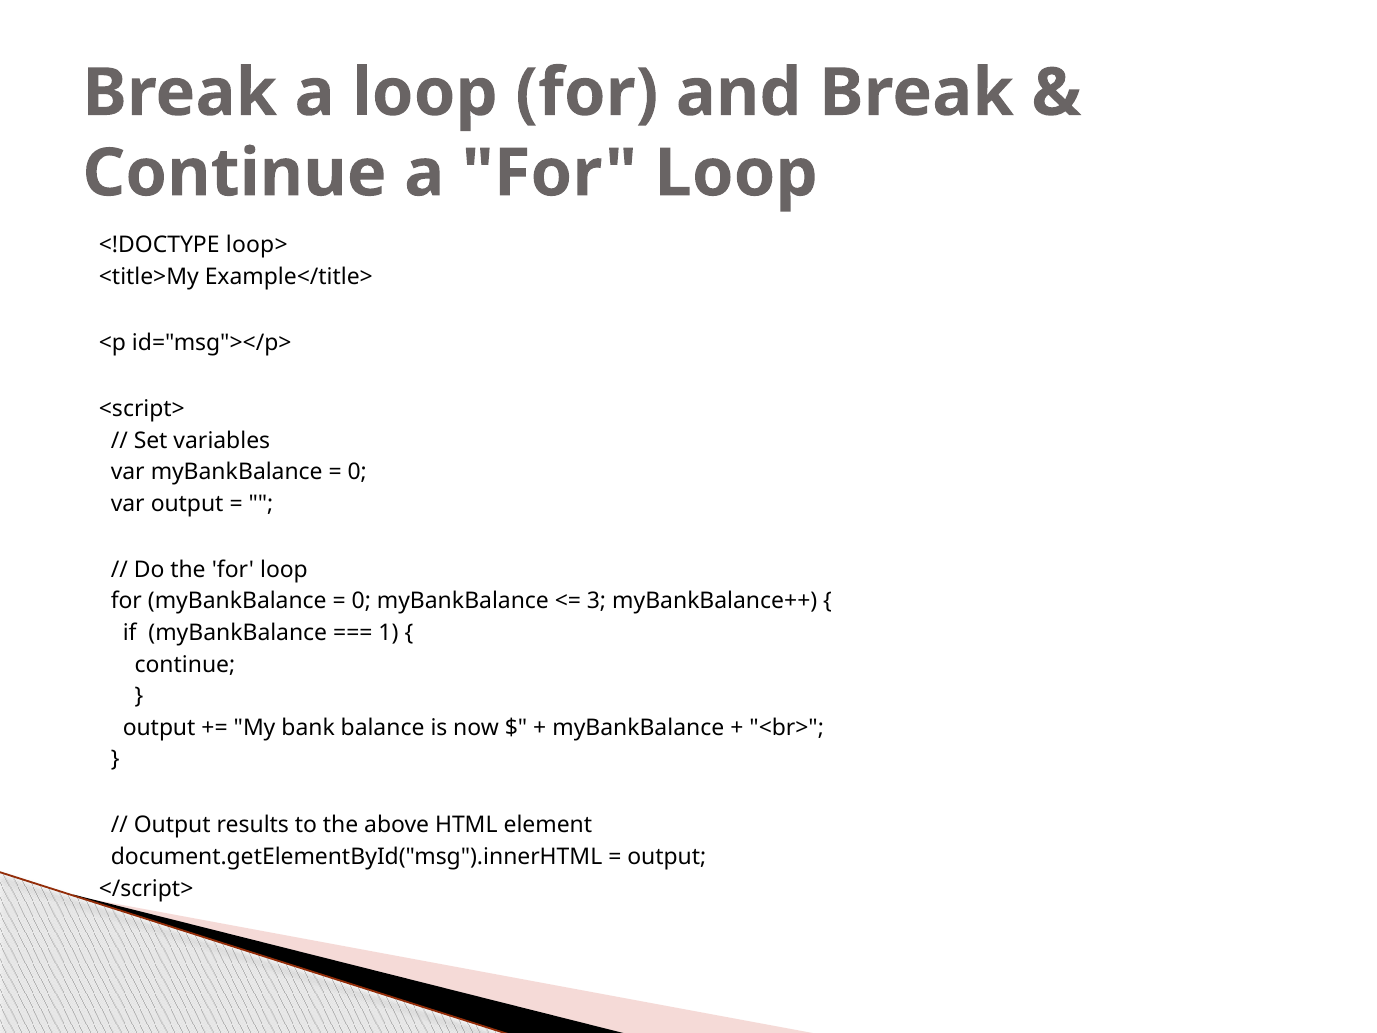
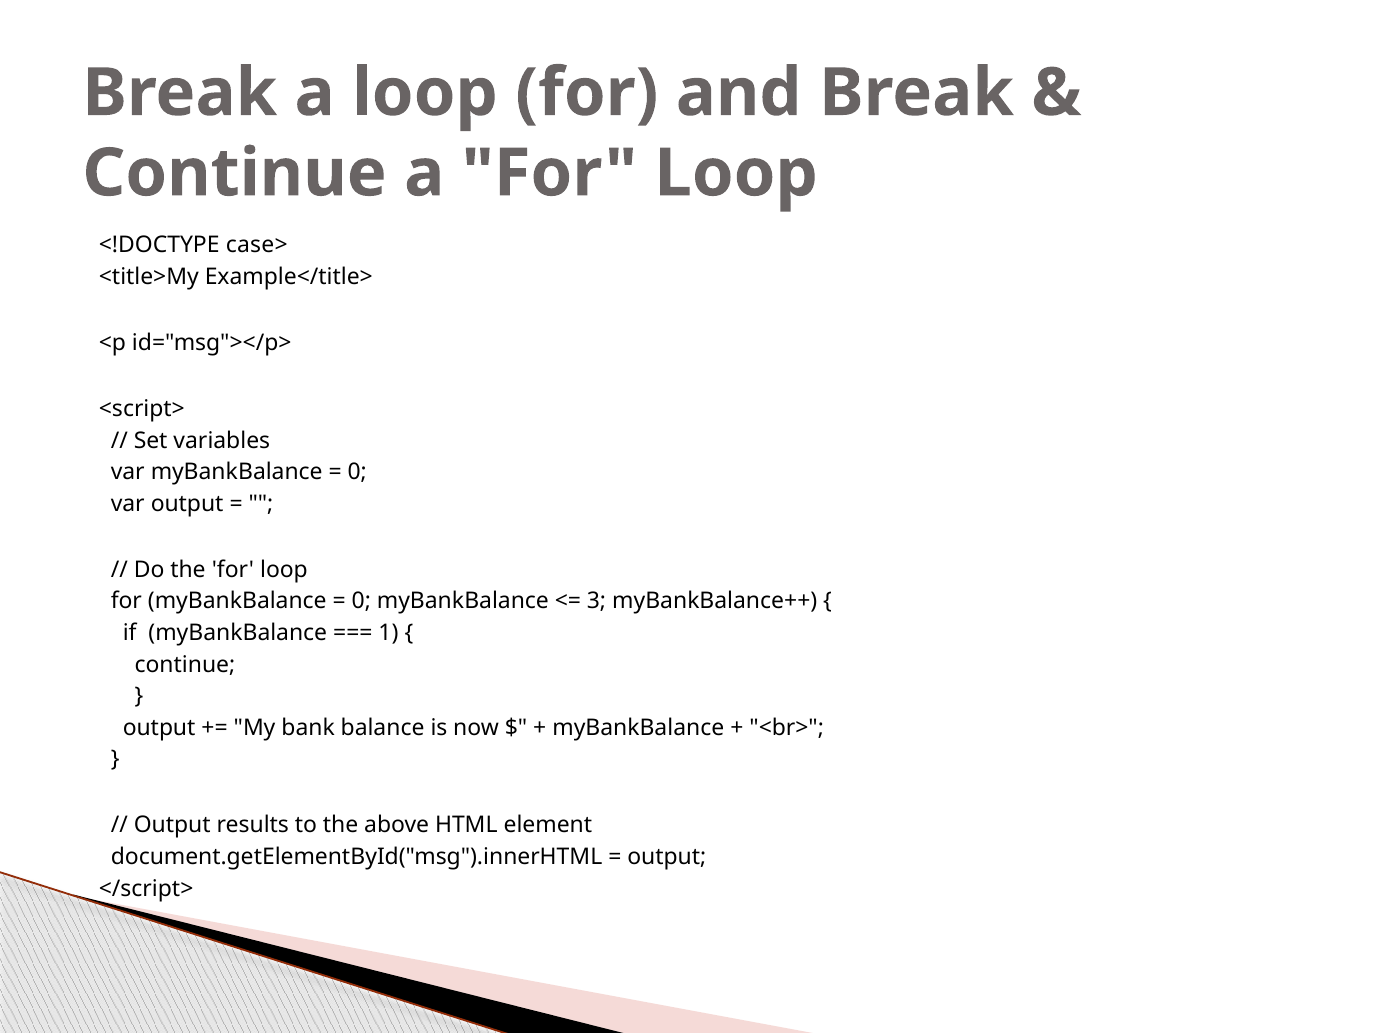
loop>: loop> -> case>
